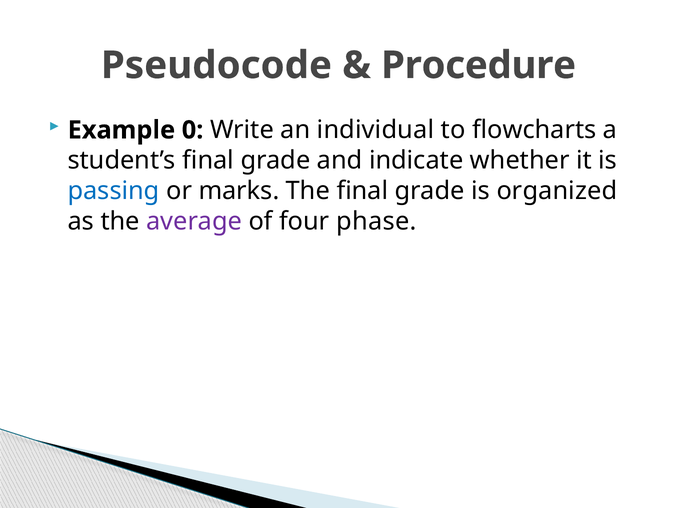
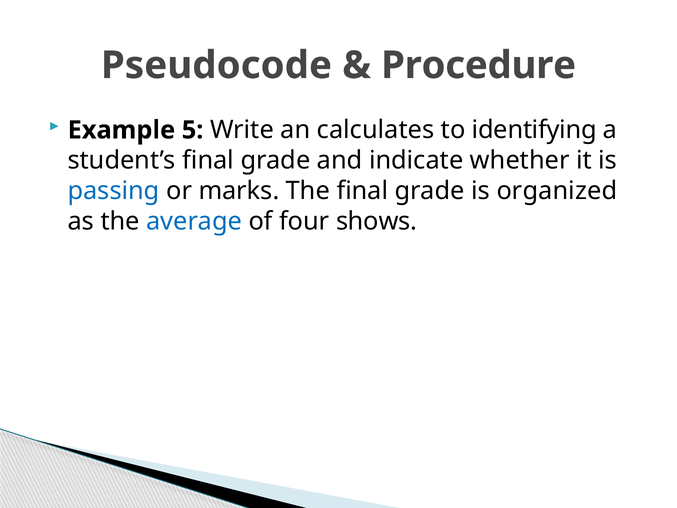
0: 0 -> 5
individual: individual -> calculates
flowcharts: flowcharts -> identifying
average colour: purple -> blue
phase: phase -> shows
